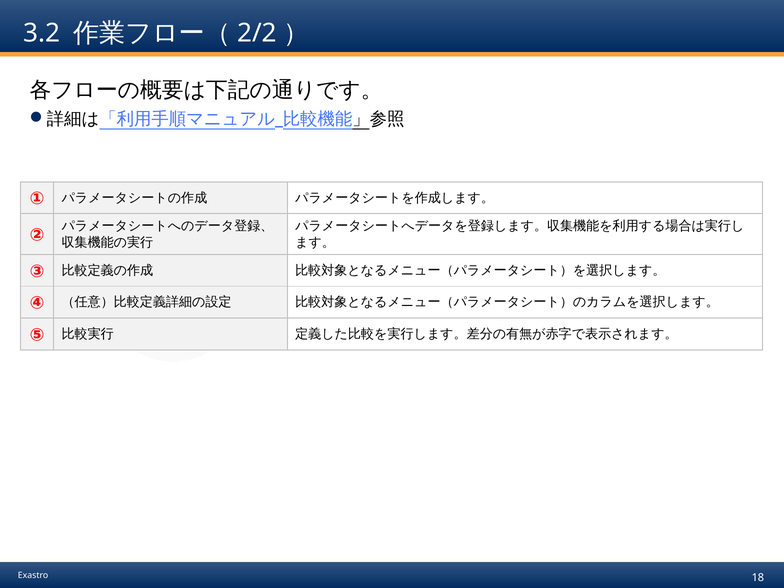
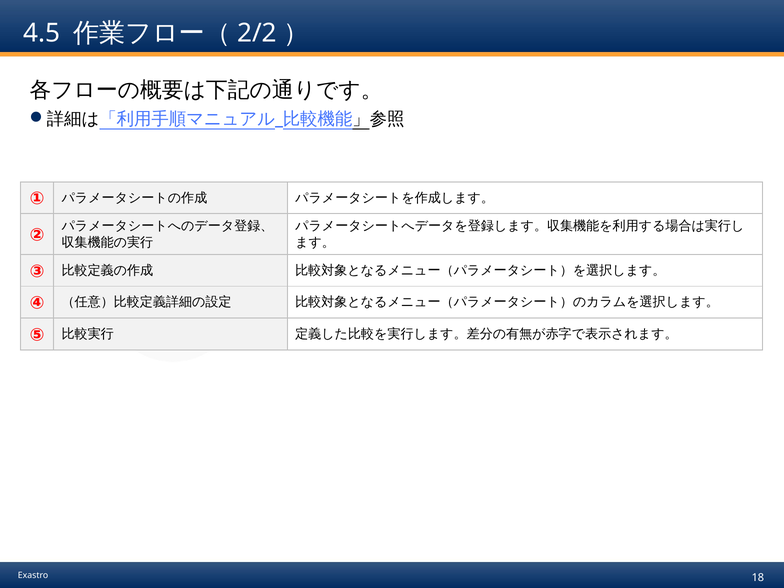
3.2: 3.2 -> 4.5
